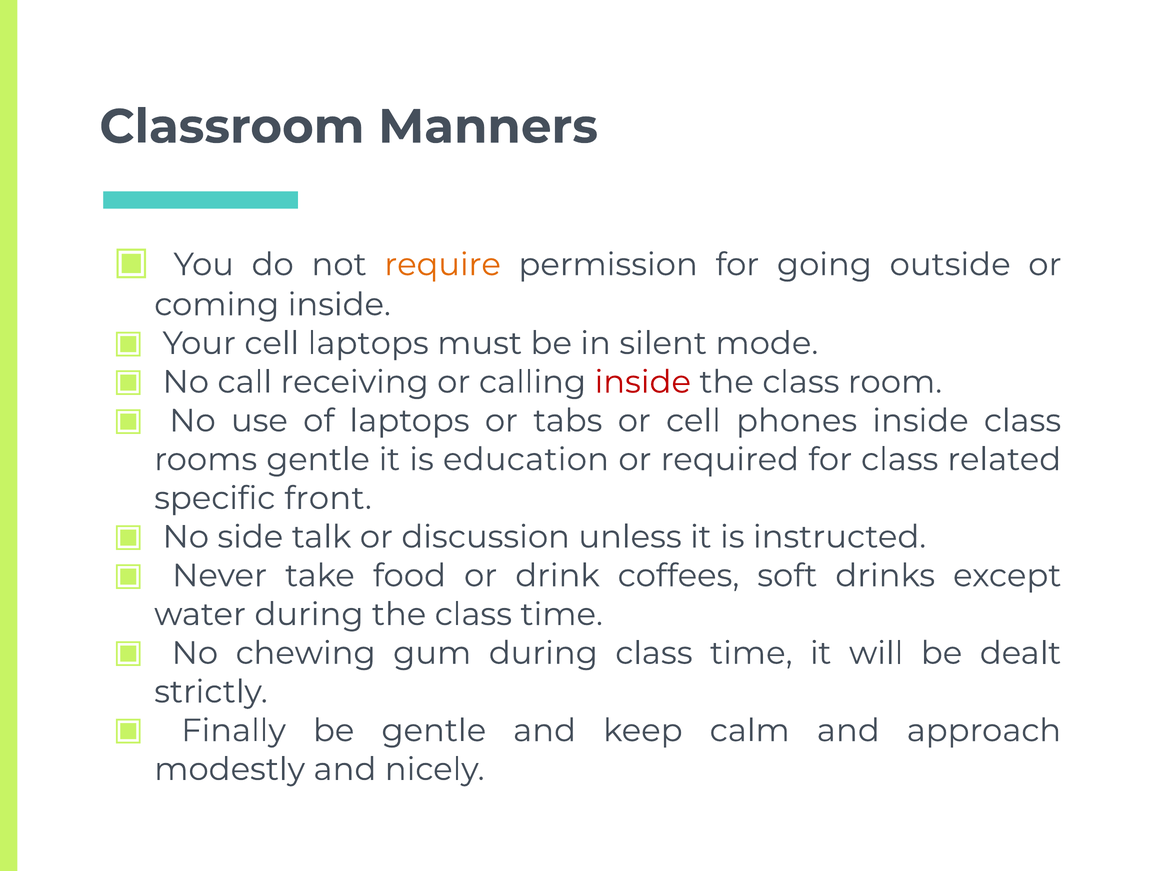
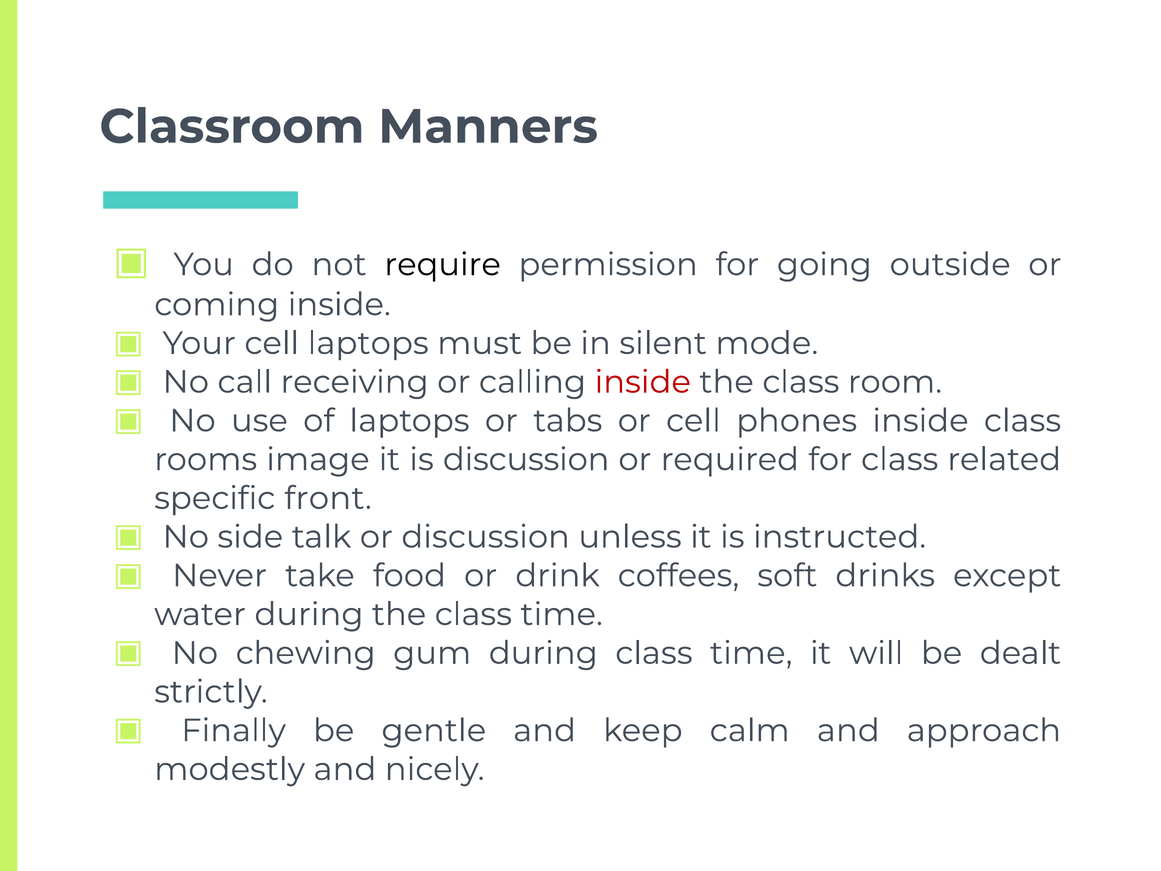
require colour: orange -> black
rooms gentle: gentle -> image
is education: education -> discussion
